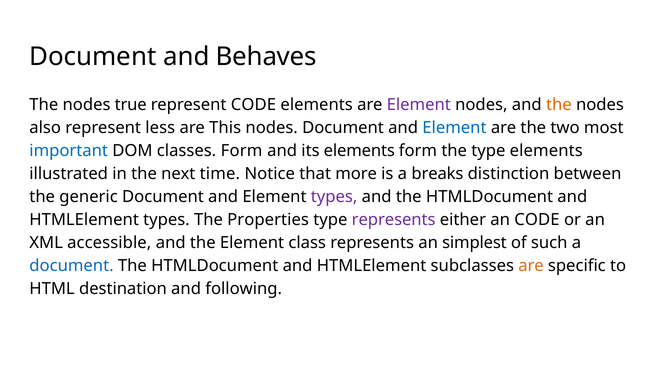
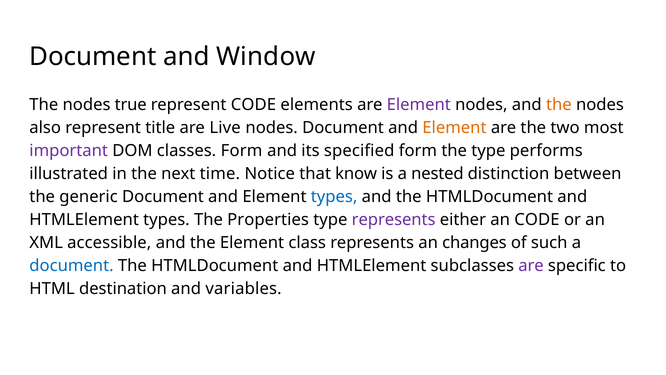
Behaves: Behaves -> Window
less: less -> title
This: This -> Live
Element at (454, 128) colour: blue -> orange
important colour: blue -> purple
its elements: elements -> specified
type elements: elements -> performs
more: more -> know
breaks: breaks -> nested
types at (334, 197) colour: purple -> blue
simplest: simplest -> changes
are at (531, 266) colour: orange -> purple
following: following -> variables
